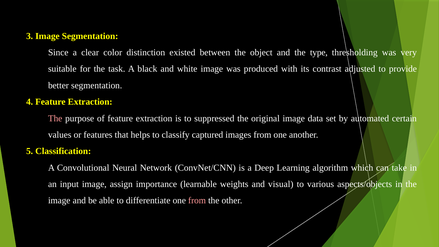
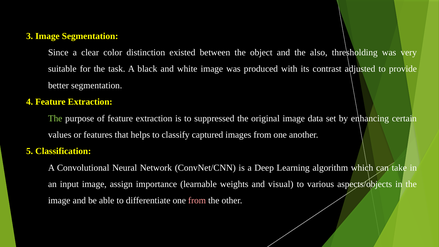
type: type -> also
The at (55, 118) colour: pink -> light green
automated: automated -> enhancing
